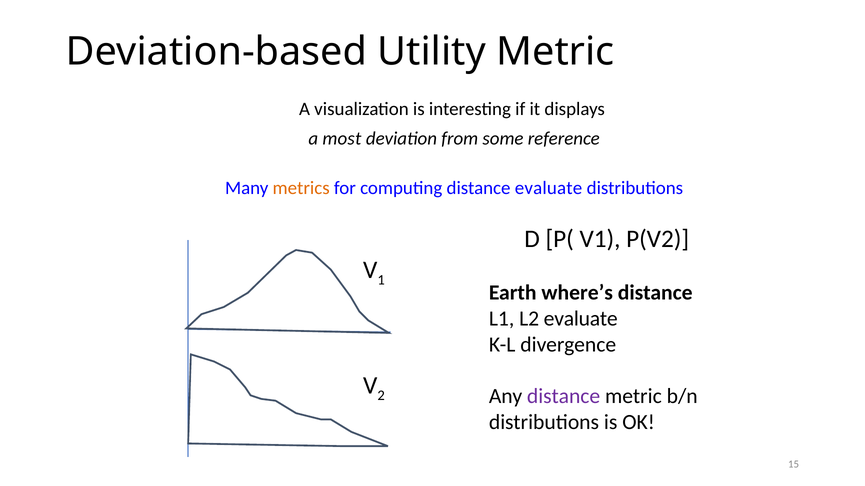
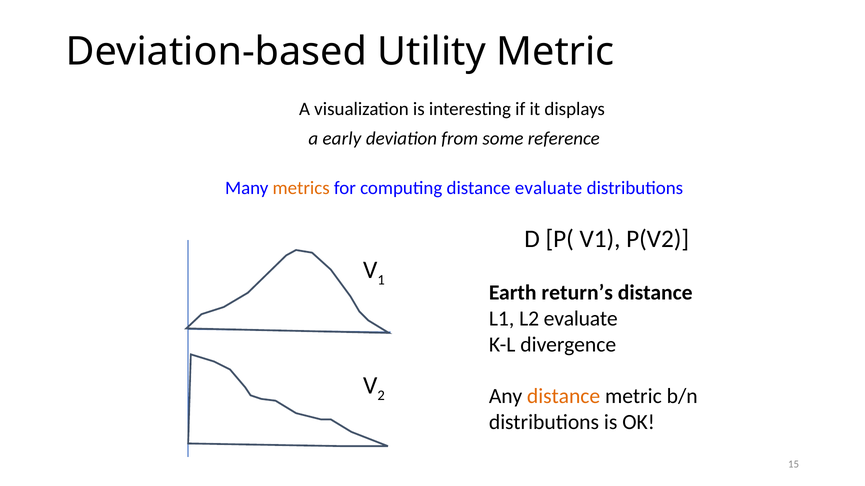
most: most -> early
where’s: where’s -> return’s
distance at (564, 397) colour: purple -> orange
